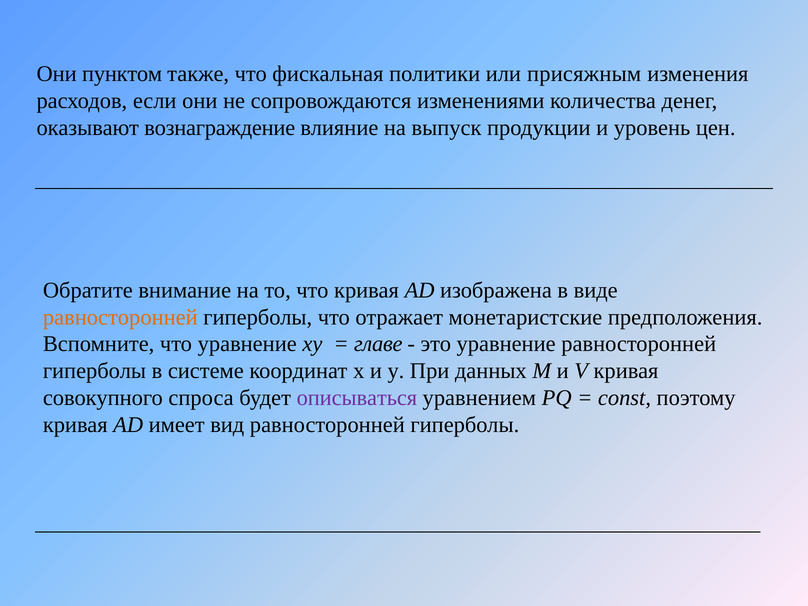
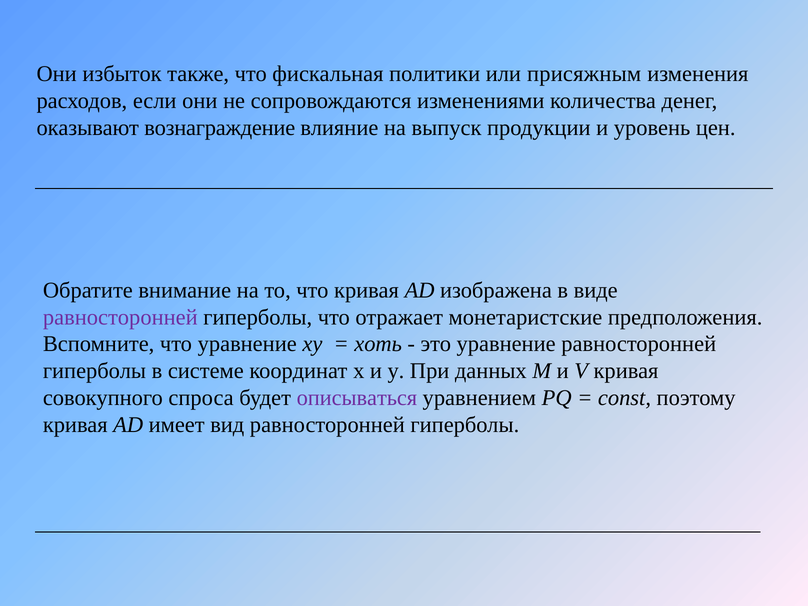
пунктом: пунктом -> избыток
равносторонней at (120, 317) colour: orange -> purple
главе: главе -> хоть
